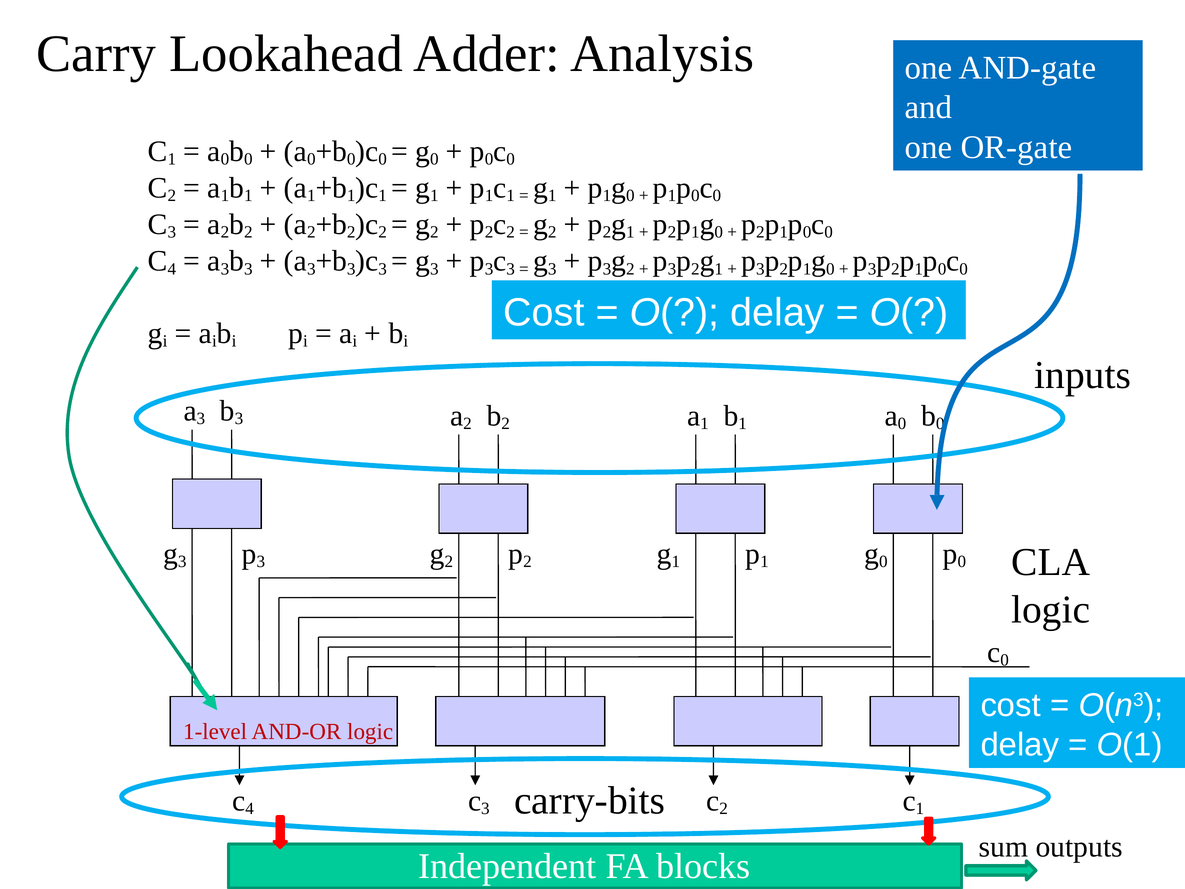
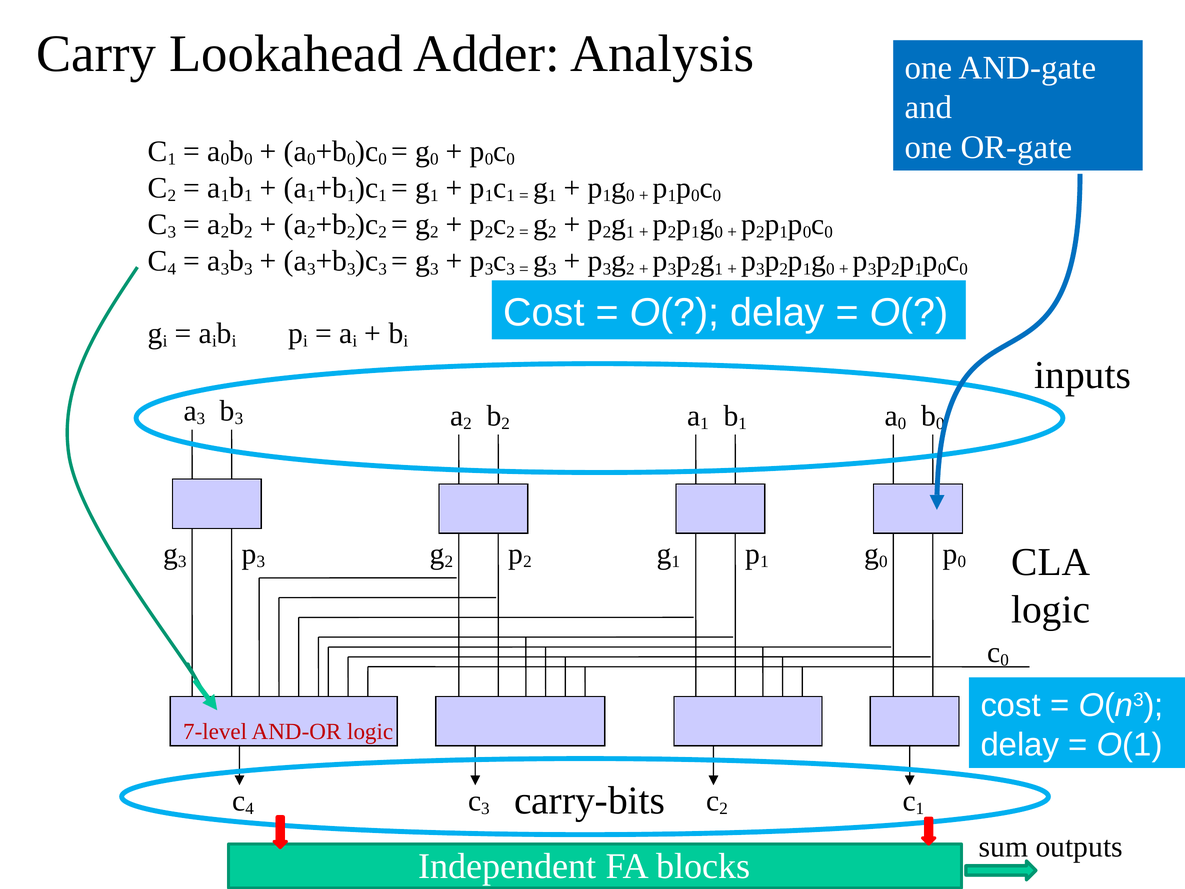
1-level: 1-level -> 7-level
